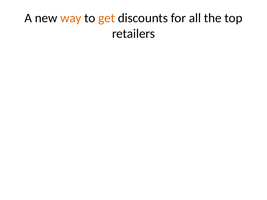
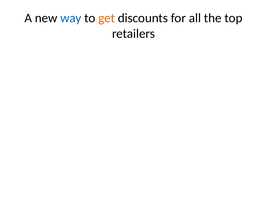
way colour: orange -> blue
